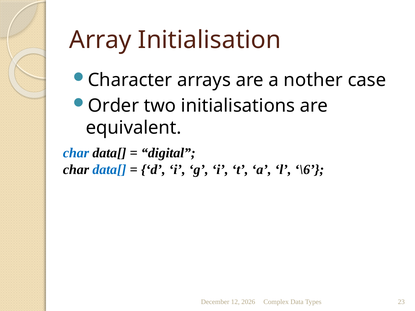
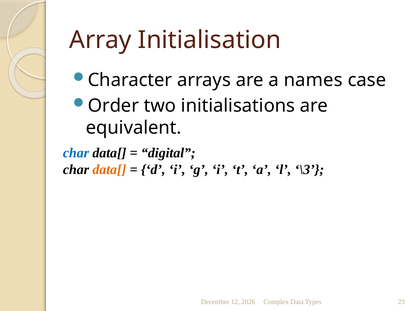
nother: nother -> names
data[ at (109, 170) colour: blue -> orange
\6: \6 -> \3
